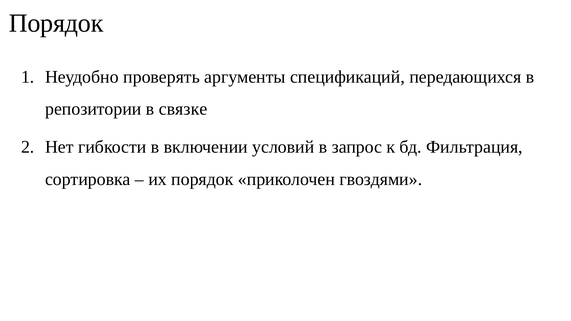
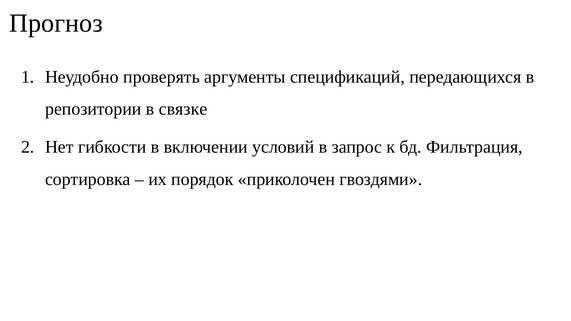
Порядок at (56, 23): Порядок -> Прогноз
